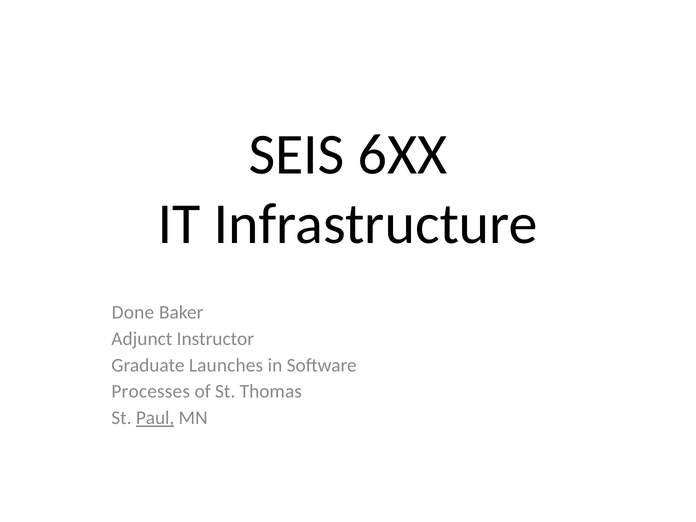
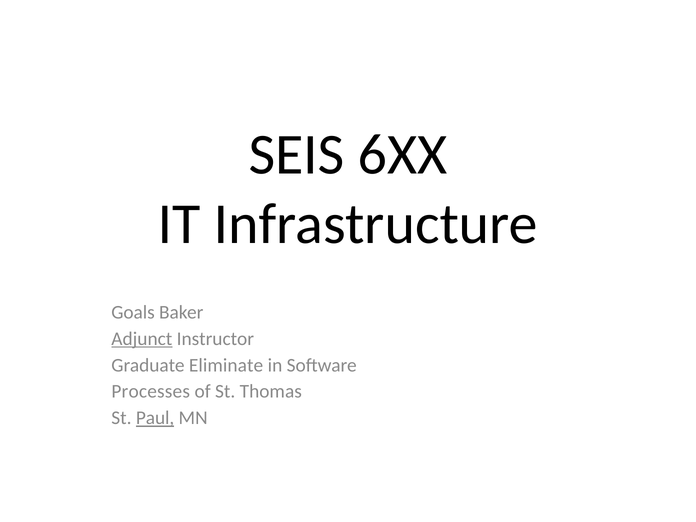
Done: Done -> Goals
Adjunct underline: none -> present
Launches: Launches -> Eliminate
